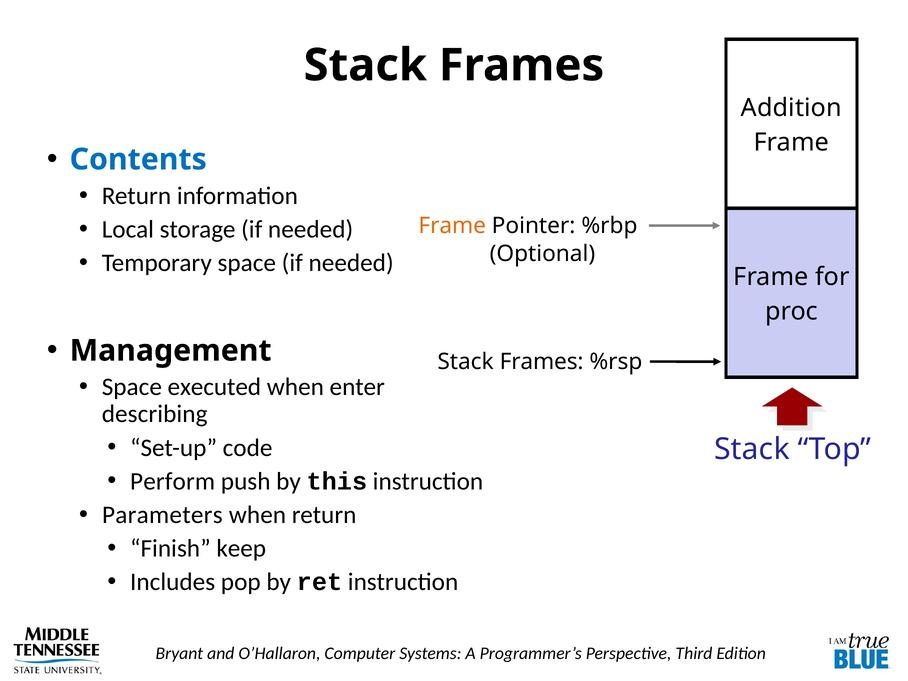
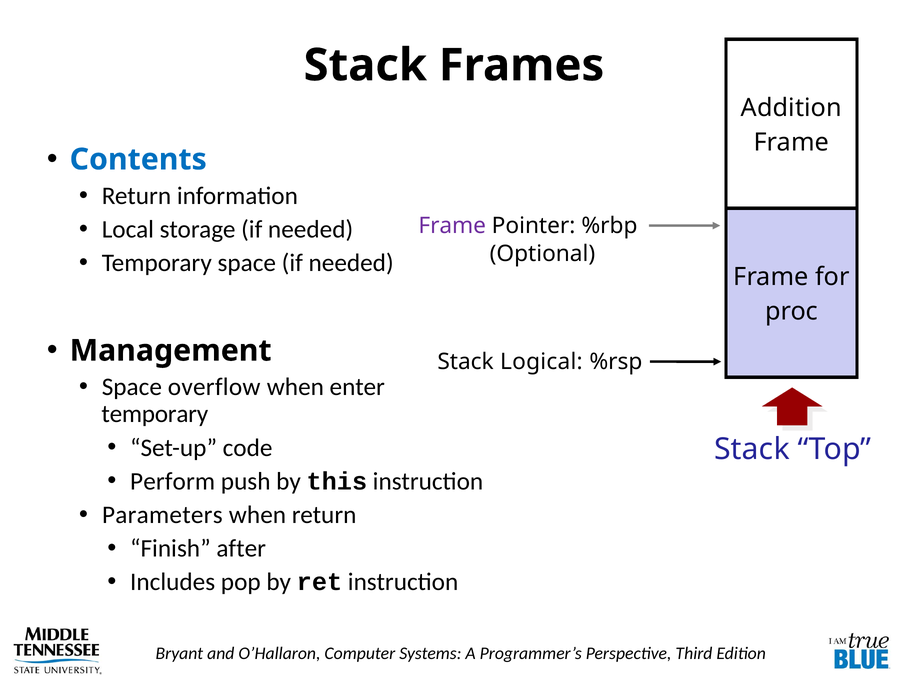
Frame at (452, 226) colour: orange -> purple
Frames at (542, 362): Frames -> Logical
executed: executed -> overflow
describing at (155, 414): describing -> temporary
keep: keep -> after
